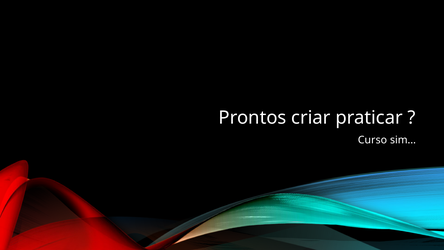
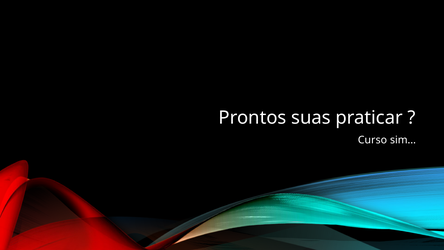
criar: criar -> suas
